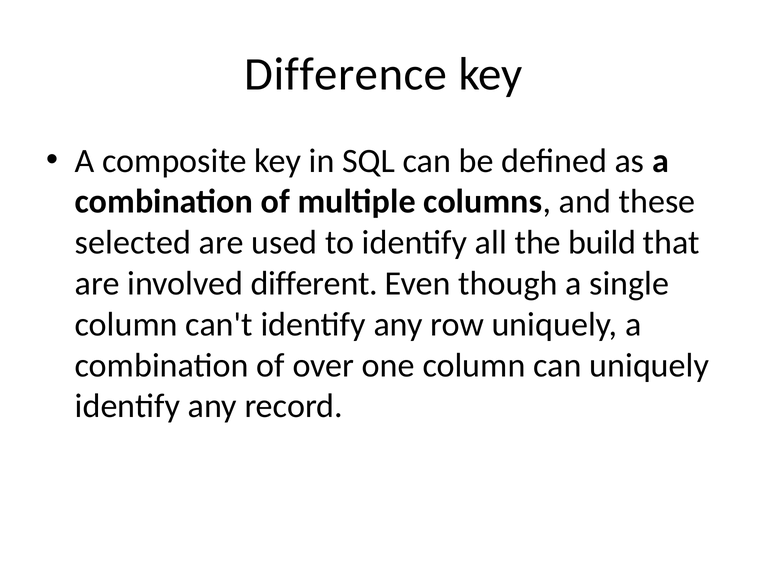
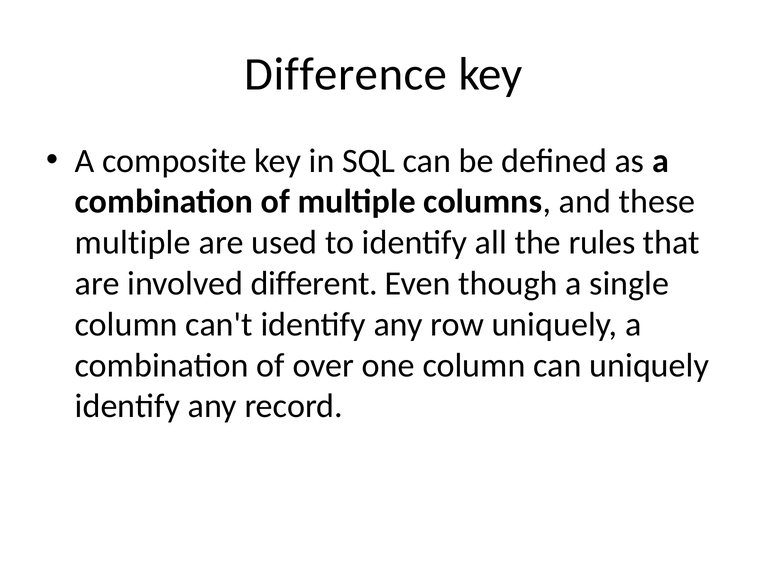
selected at (133, 243): selected -> multiple
build: build -> rules
